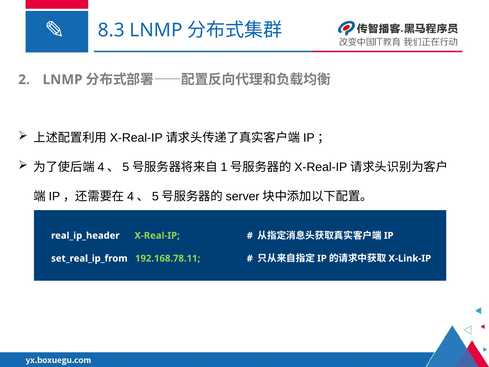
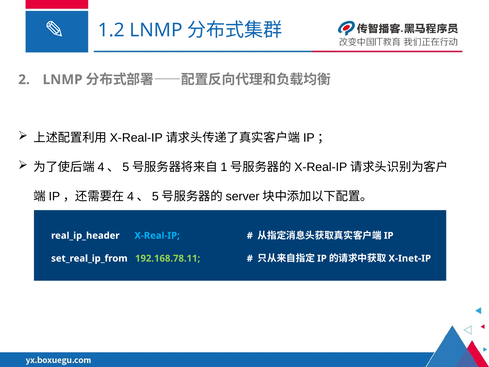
8.3: 8.3 -> 1.2
X-Real-IP colour: light green -> light blue
X-Link-IP: X-Link-IP -> X-Inet-IP
